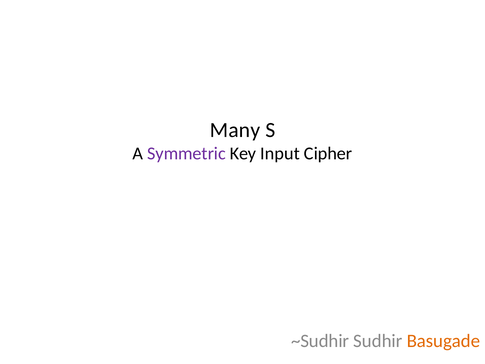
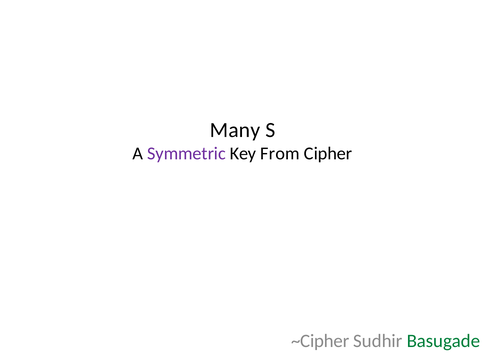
Input: Input -> From
~Sudhir: ~Sudhir -> ~Cipher
Basugade colour: orange -> green
